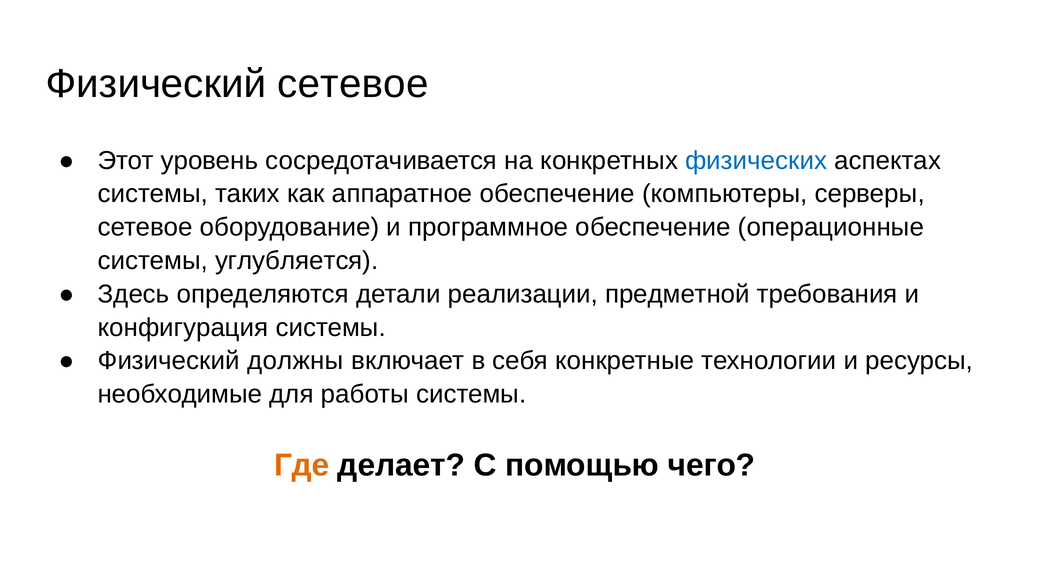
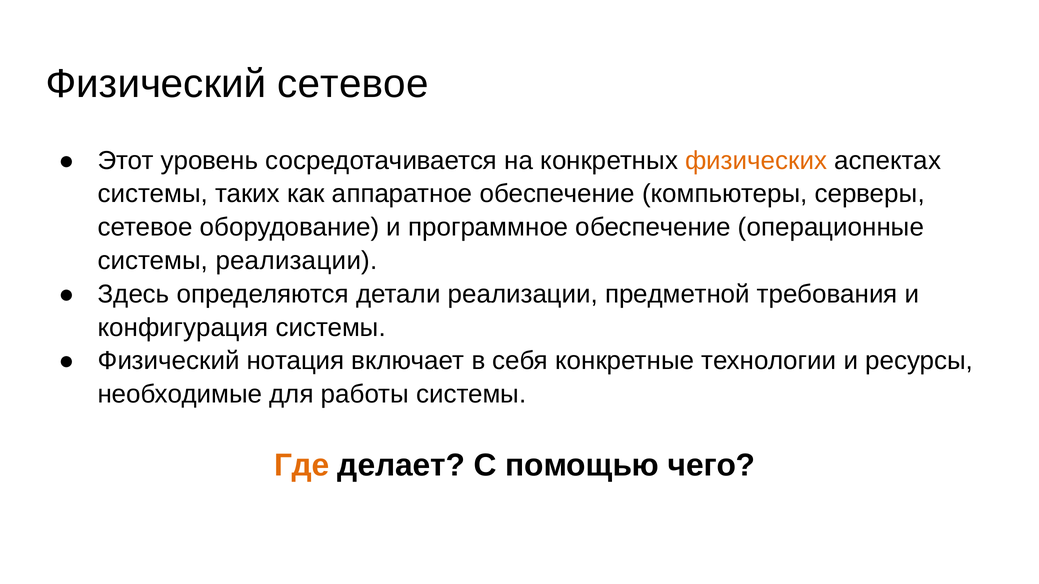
физических colour: blue -> orange
системы углубляется: углубляется -> реализации
должны: должны -> нотация
